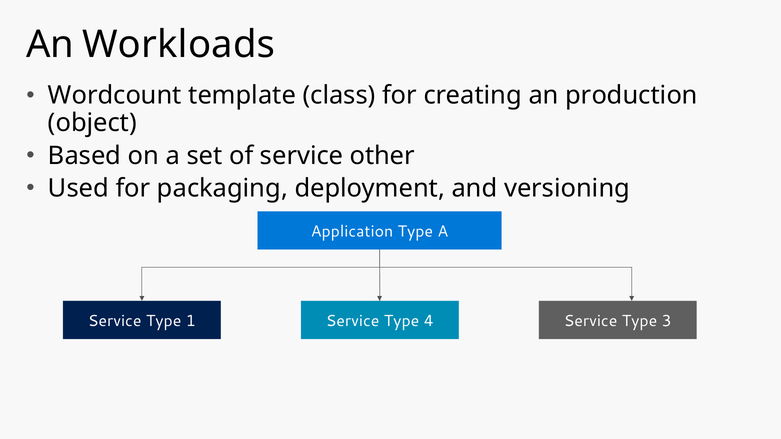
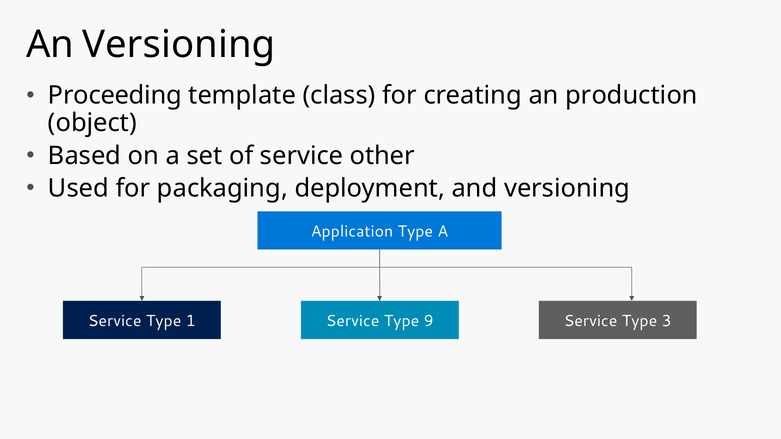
An Workloads: Workloads -> Versioning
Wordcount: Wordcount -> Proceeding
4: 4 -> 9
